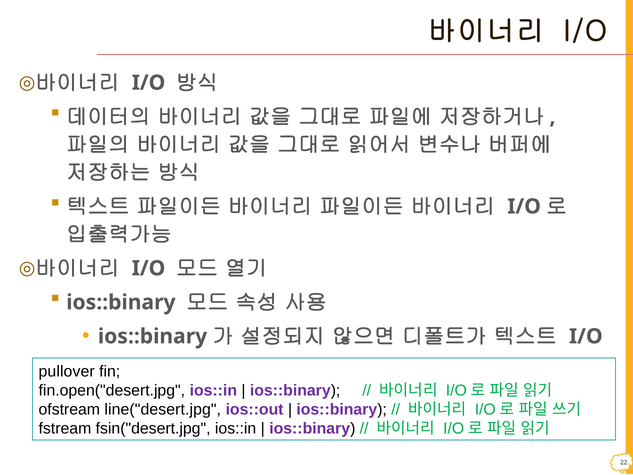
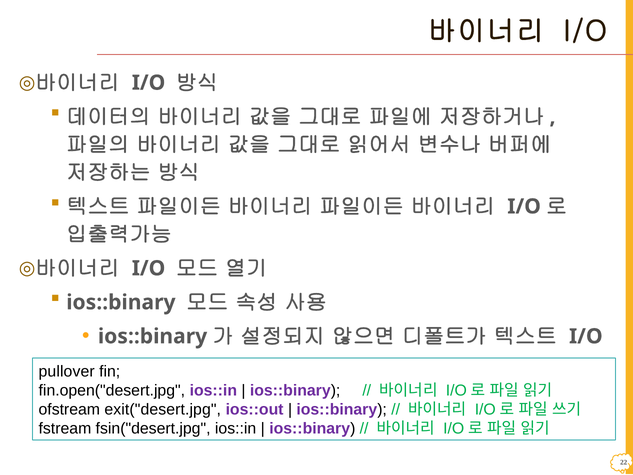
line("desert.jpg: line("desert.jpg -> exit("desert.jpg
